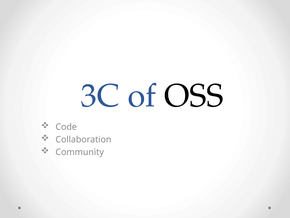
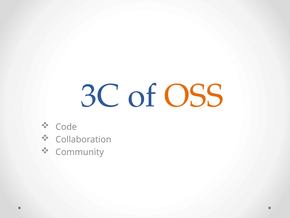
OSS colour: black -> orange
